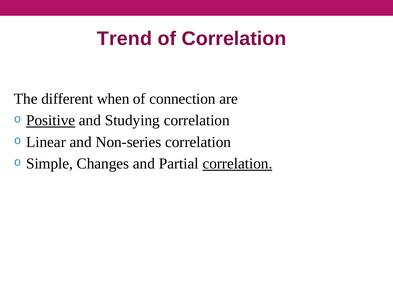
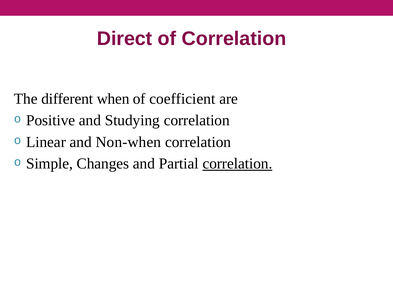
Trend: Trend -> Direct
connection: connection -> coefficient
Positive underline: present -> none
Non-series: Non-series -> Non-when
